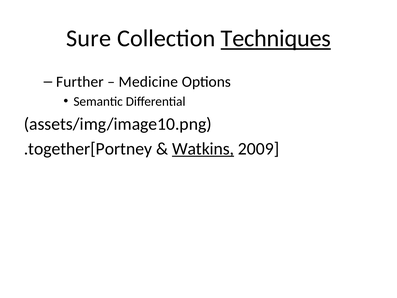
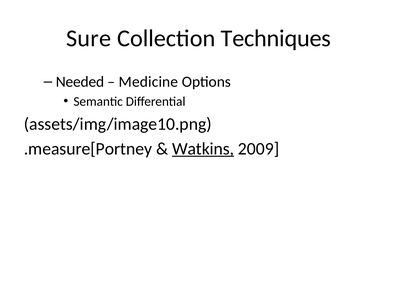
Techniques underline: present -> none
Further: Further -> Needed
.together[Portney: .together[Portney -> .measure[Portney
